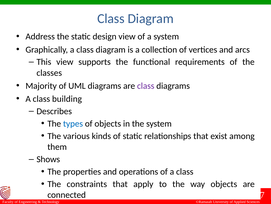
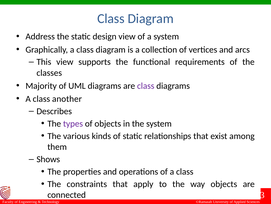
building: building -> another
types colour: blue -> purple
7: 7 -> 3
